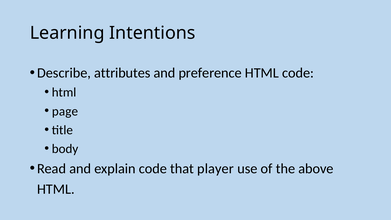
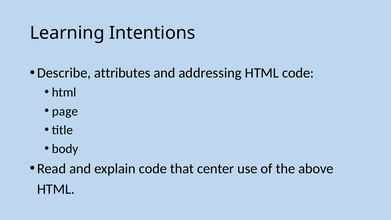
preference: preference -> addressing
player: player -> center
